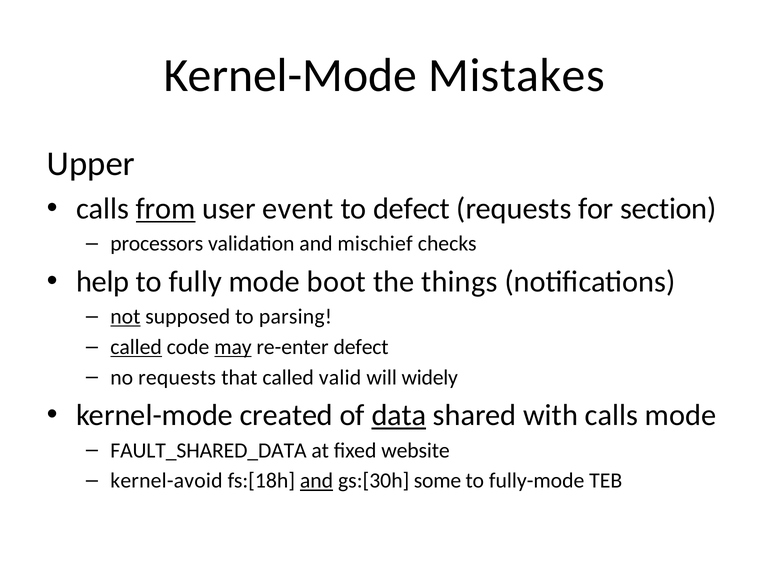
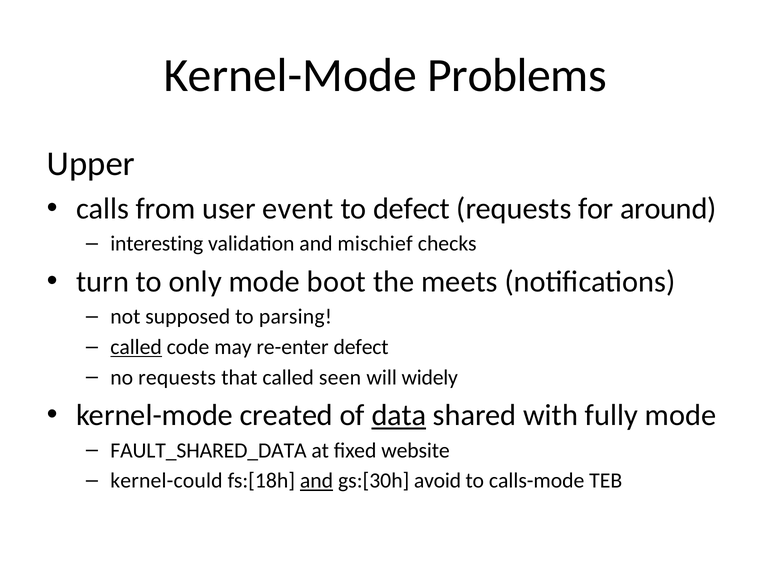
Mistakes: Mistakes -> Problems
from underline: present -> none
section: section -> around
processors: processors -> interesting
help: help -> turn
fully: fully -> only
things: things -> meets
not underline: present -> none
may underline: present -> none
valid: valid -> seen
with calls: calls -> fully
kernel-avoid: kernel-avoid -> kernel-could
some: some -> avoid
fully-mode: fully-mode -> calls-mode
